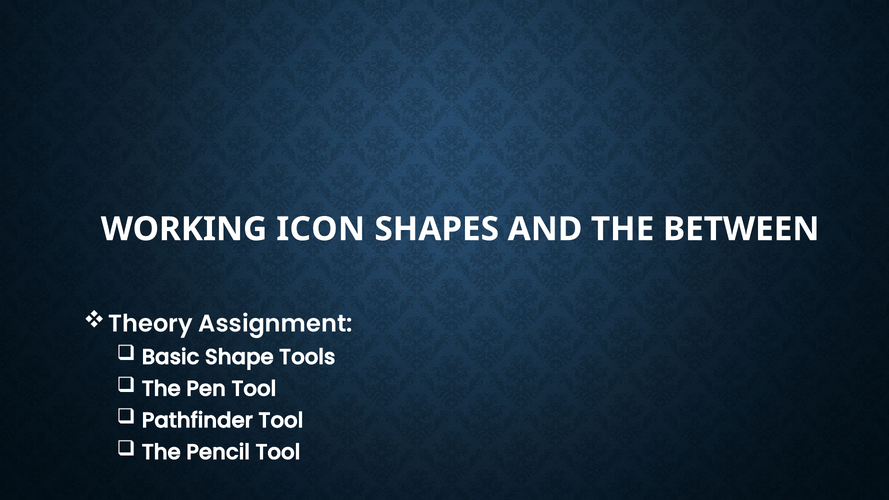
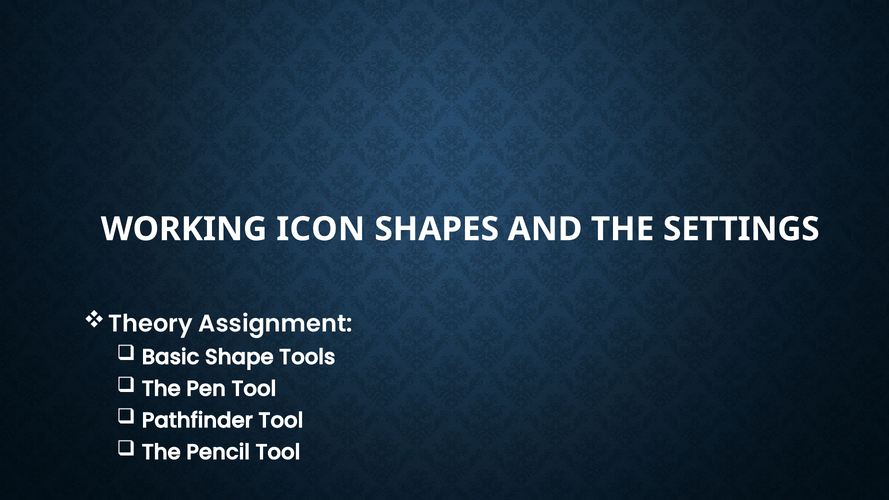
BETWEEN: BETWEEN -> SETTINGS
